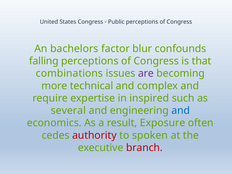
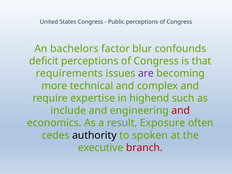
falling: falling -> deficit
combinations: combinations -> requirements
inspired: inspired -> highend
several: several -> include
and at (181, 111) colour: blue -> red
authority colour: red -> black
